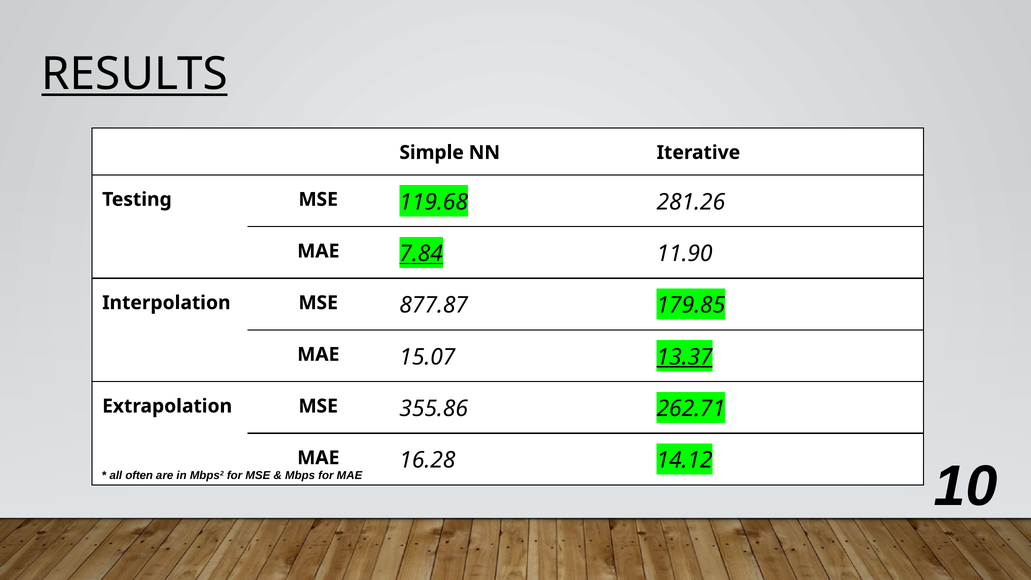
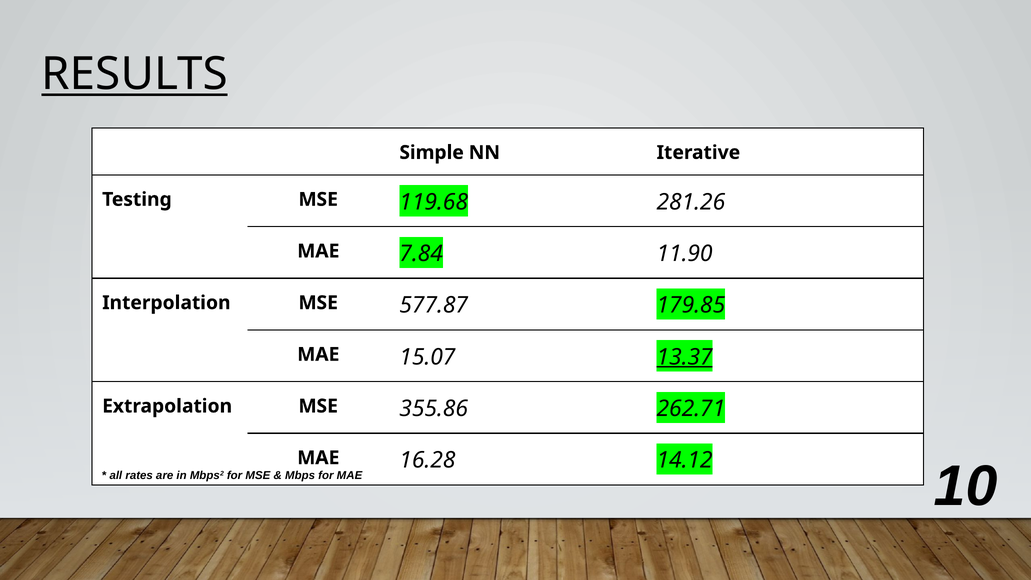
7.84 underline: present -> none
877.87: 877.87 -> 577.87
often: often -> rates
